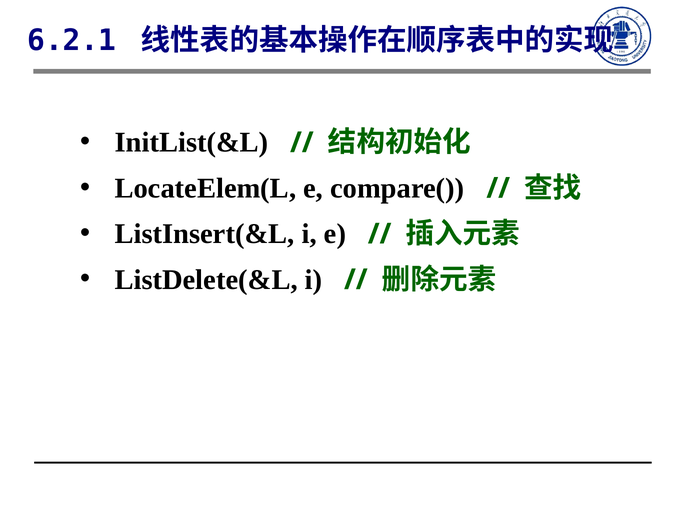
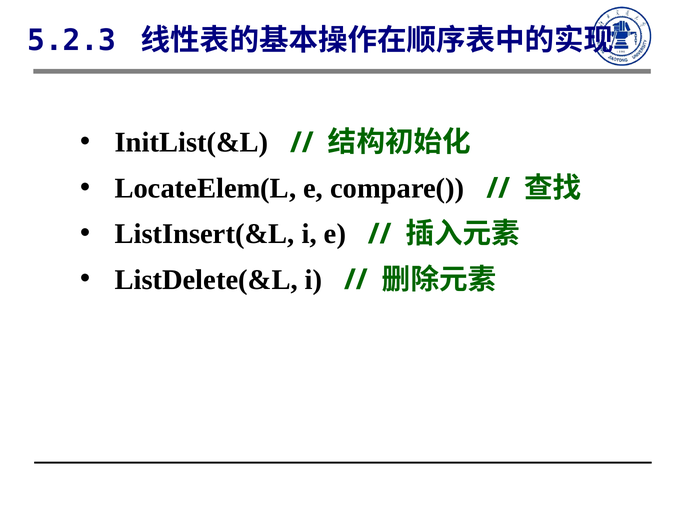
6.2.1: 6.2.1 -> 5.2.3
